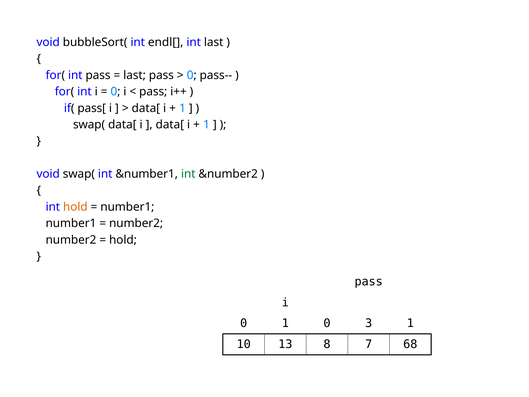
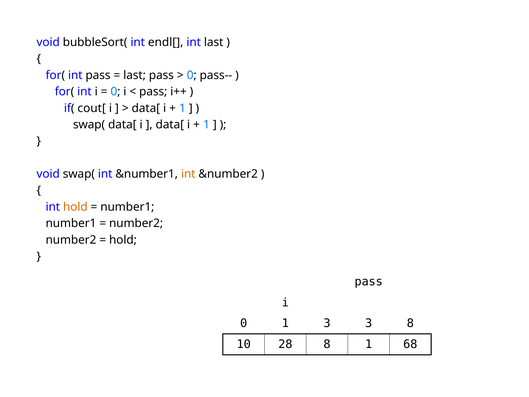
pass[: pass[ -> cout[
int at (188, 174) colour: green -> orange
1 0: 0 -> 3
3 1: 1 -> 8
13: 13 -> 28
8 7: 7 -> 1
